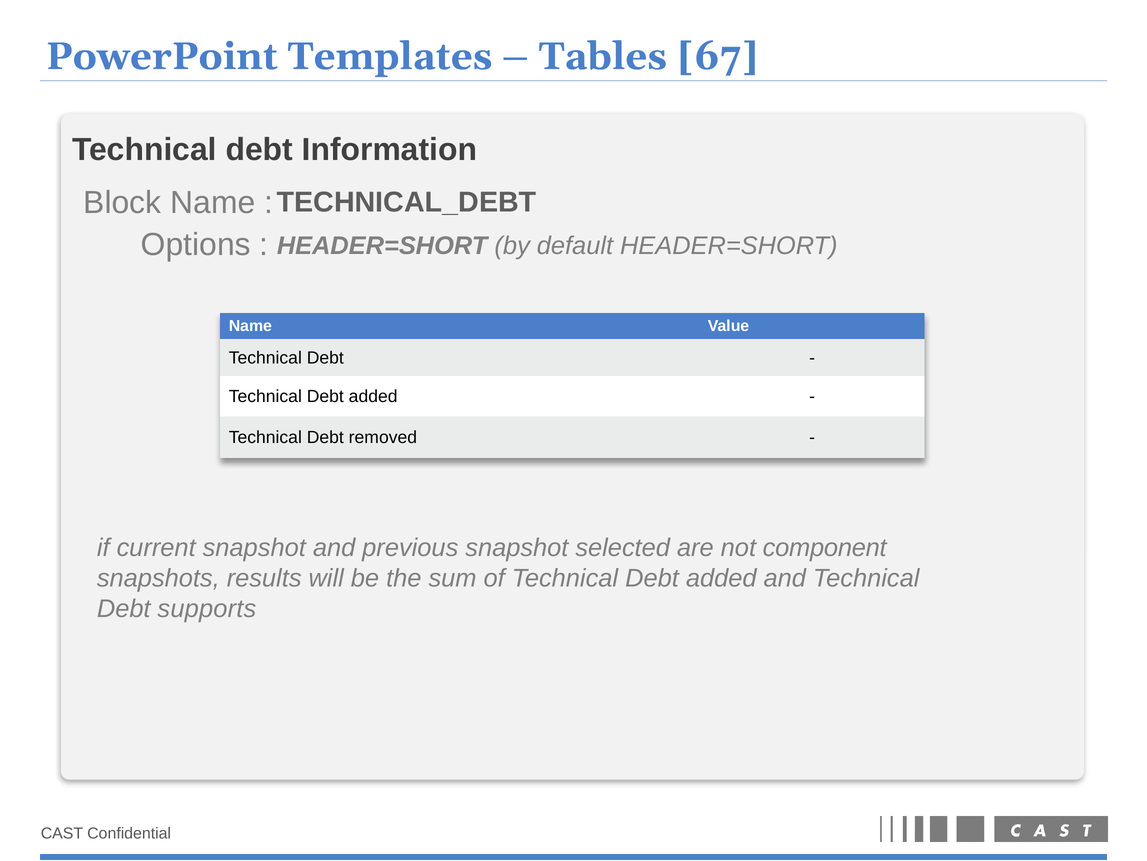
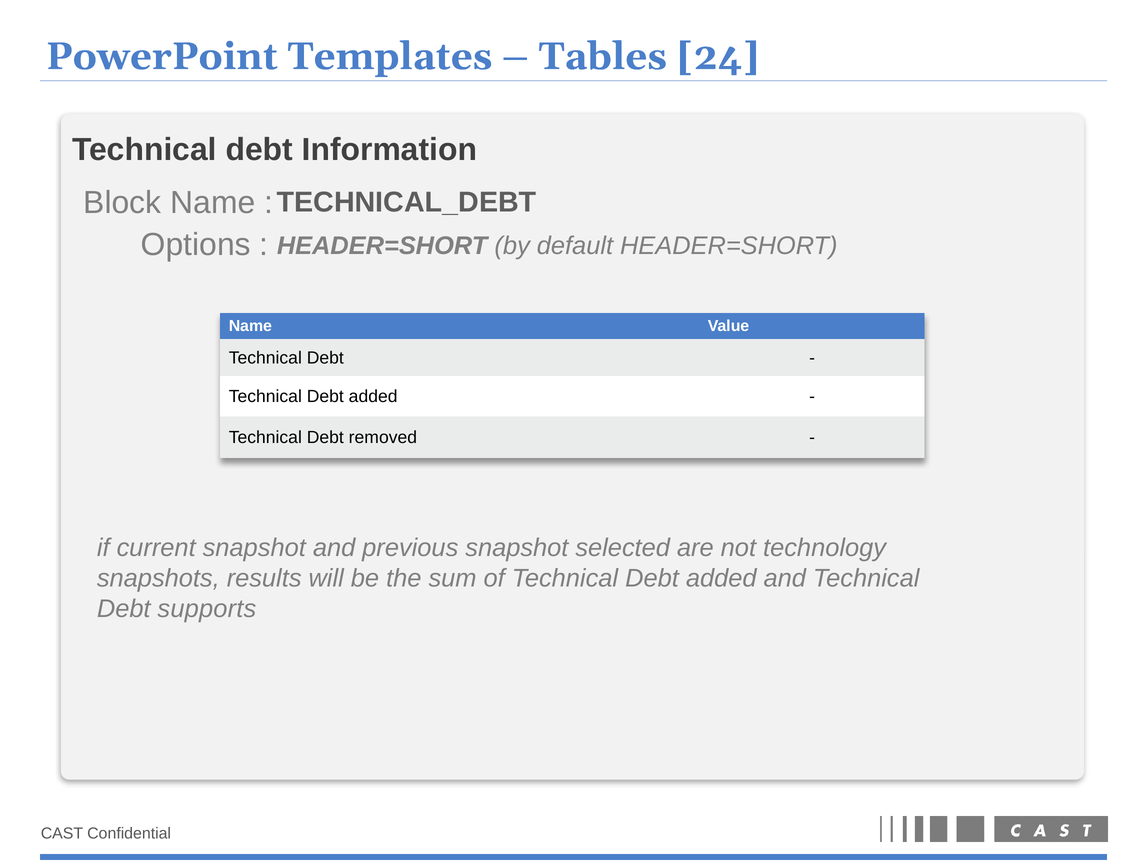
67: 67 -> 24
component: component -> technology
